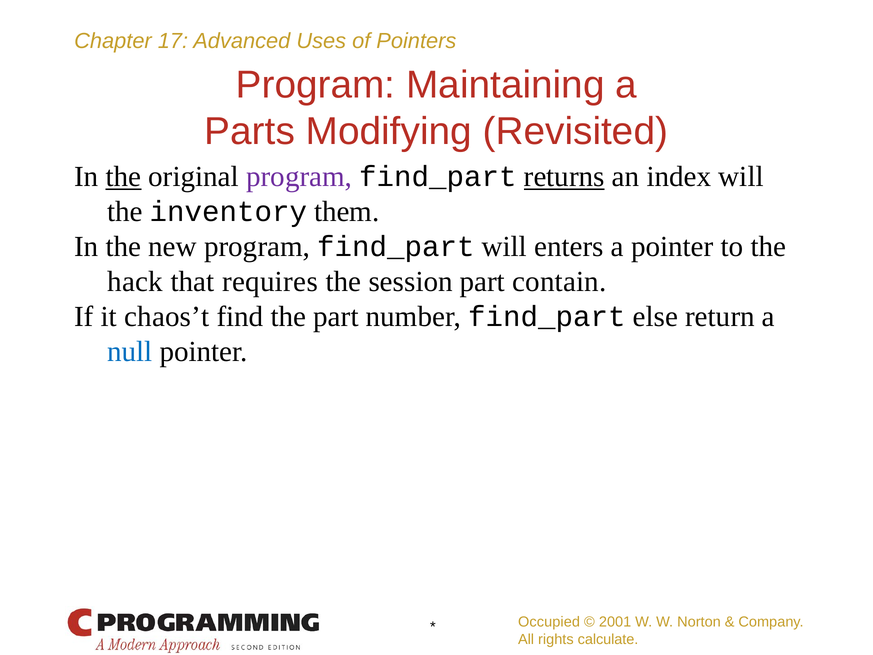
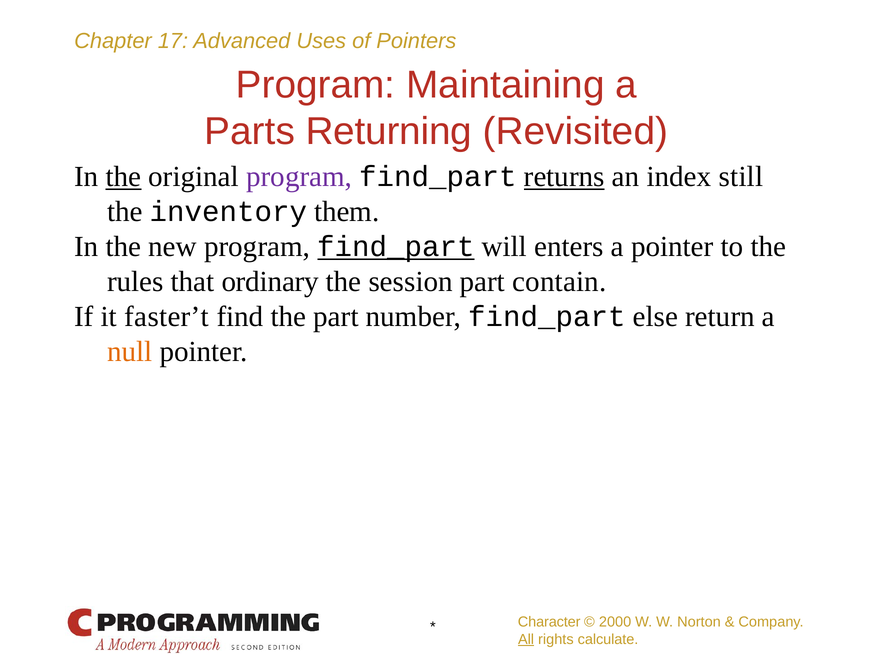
Modifying: Modifying -> Returning
index will: will -> still
find_part at (396, 247) underline: none -> present
hack: hack -> rules
requires: requires -> ordinary
chaos’t: chaos’t -> faster’t
null colour: blue -> orange
Occupied: Occupied -> Character
2001: 2001 -> 2000
All underline: none -> present
